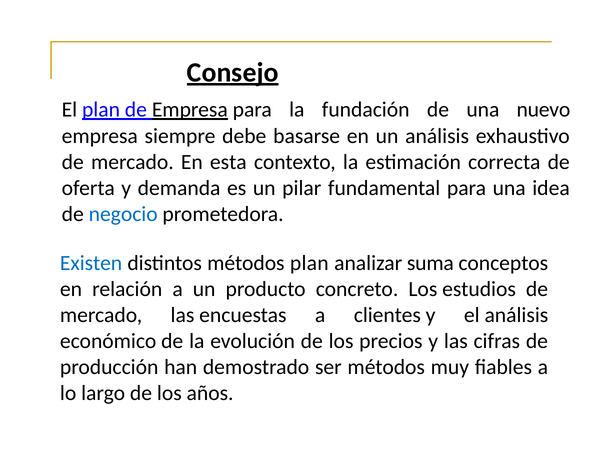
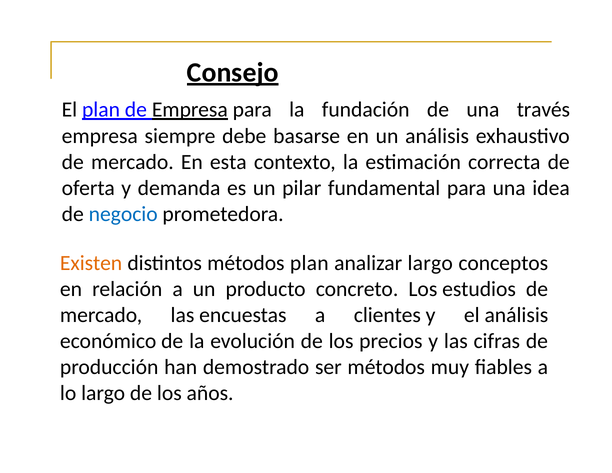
nuevo: nuevo -> través
Existen colour: blue -> orange
analizar suma: suma -> largo
